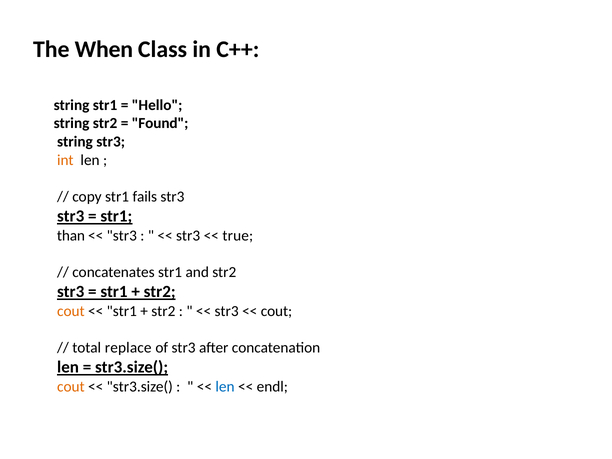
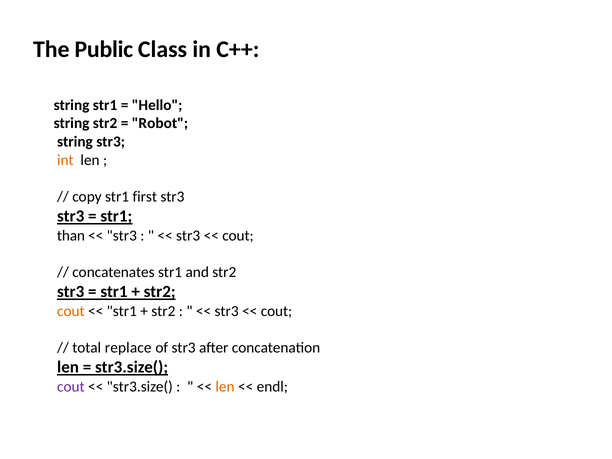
When: When -> Public
Found: Found -> Robot
fails: fails -> first
true at (238, 236): true -> cout
cout at (71, 387) colour: orange -> purple
len at (225, 387) colour: blue -> orange
